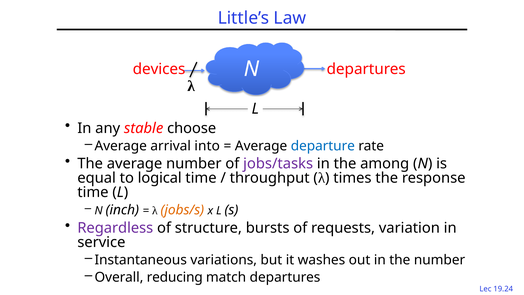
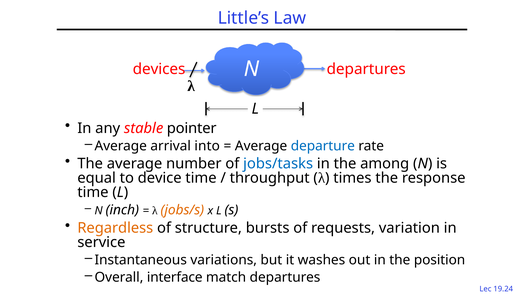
choose: choose -> pointer
jobs/tasks colour: purple -> blue
logical: logical -> device
Regardless colour: purple -> orange
the number: number -> position
reducing: reducing -> interface
